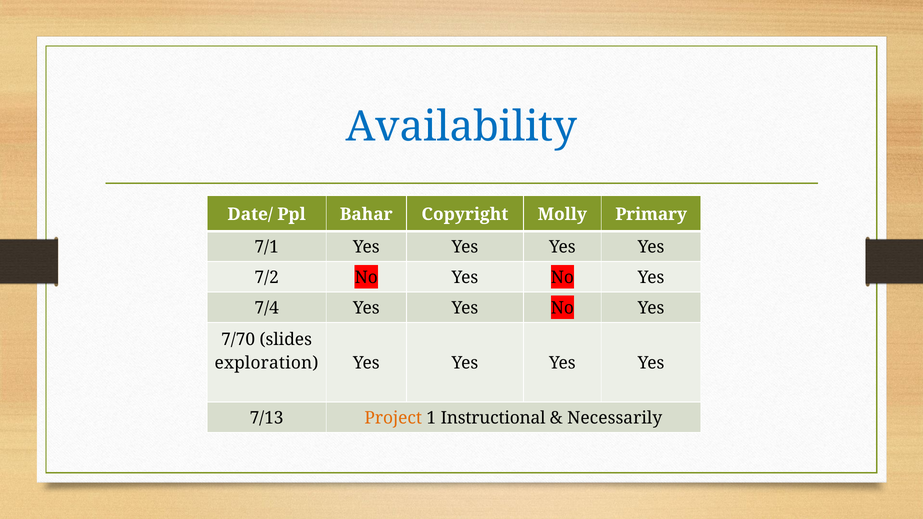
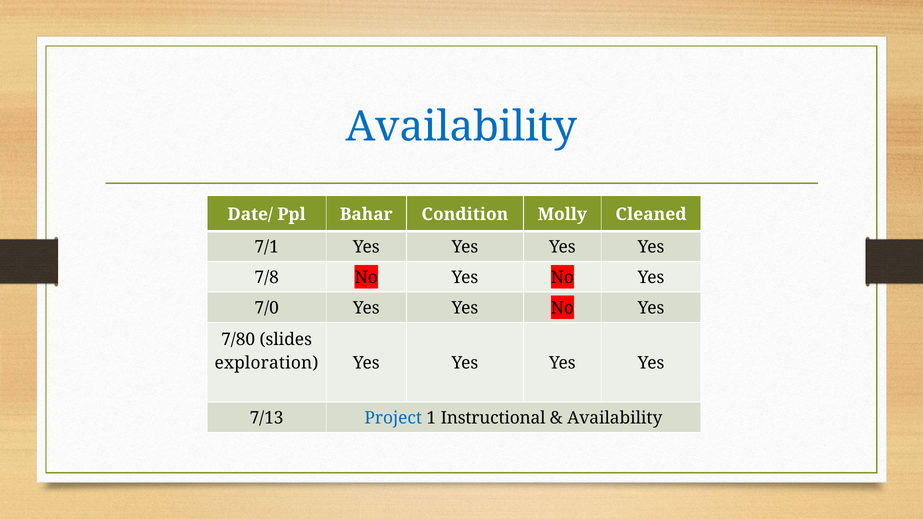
Copyright: Copyright -> Condition
Primary: Primary -> Cleaned
7/2: 7/2 -> 7/8
7/4: 7/4 -> 7/0
7/70: 7/70 -> 7/80
Project colour: orange -> blue
Necessarily at (615, 418): Necessarily -> Availability
